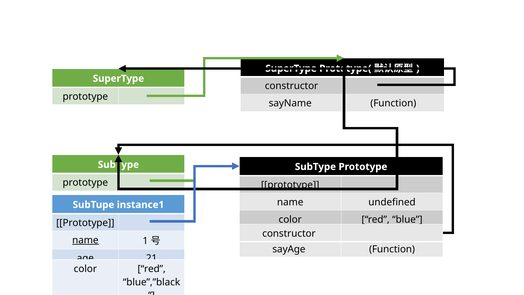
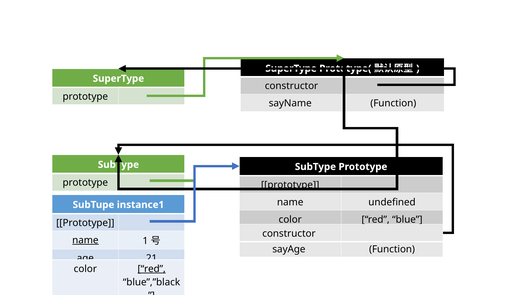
red at (152, 269) underline: none -> present
